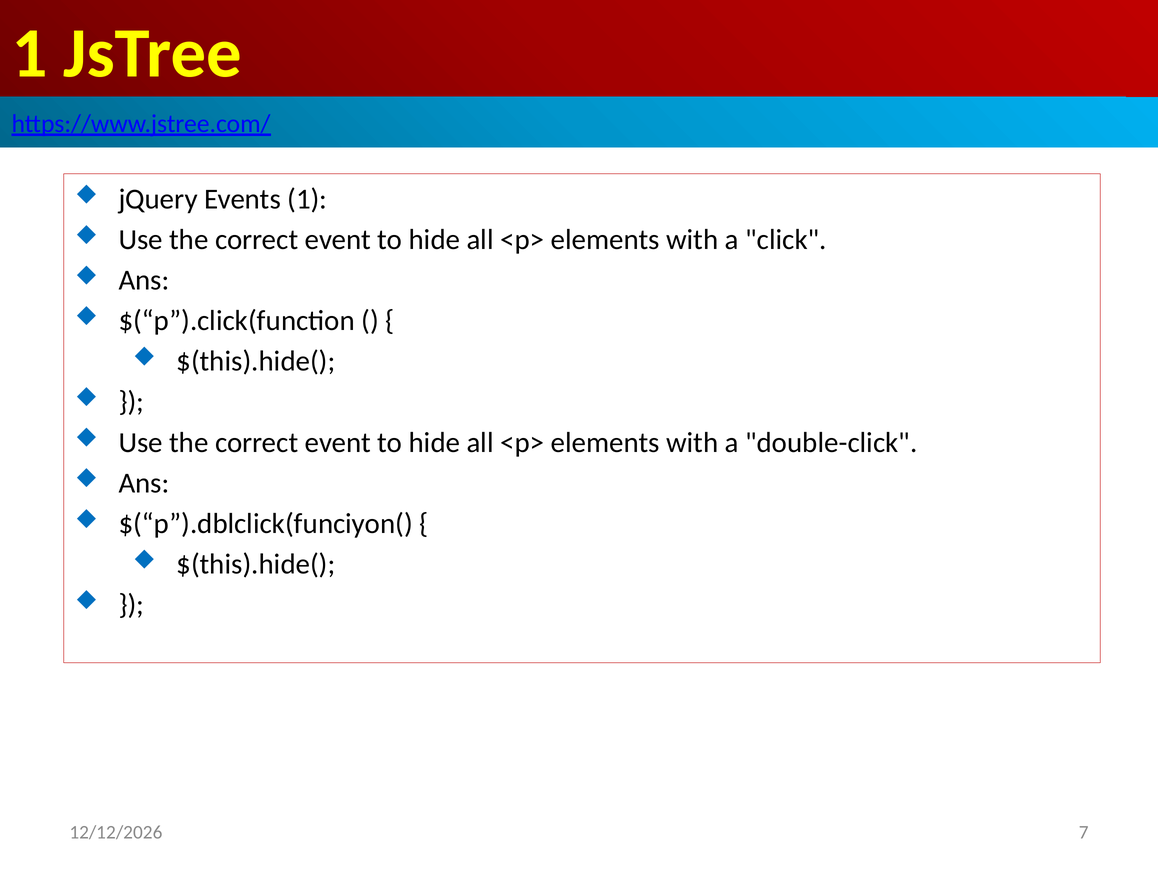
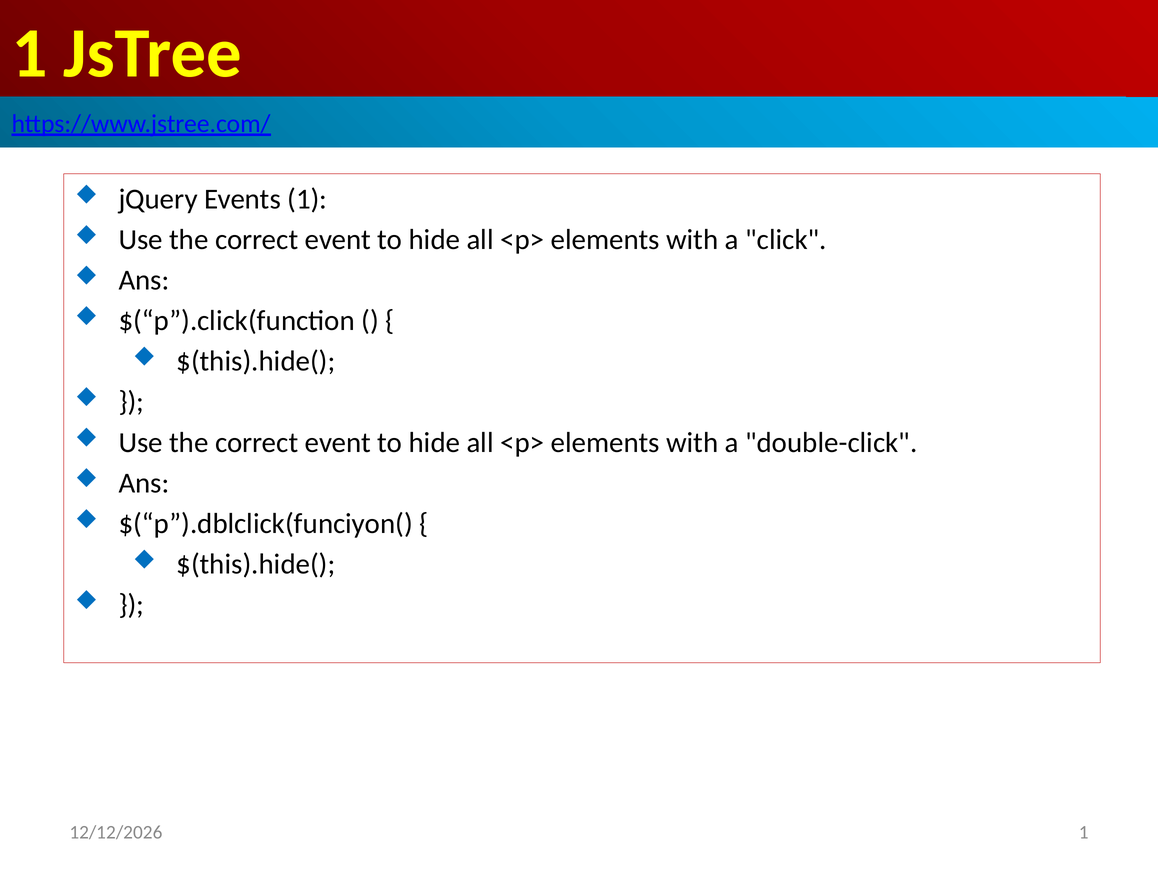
7 at (1084, 832): 7 -> 1
